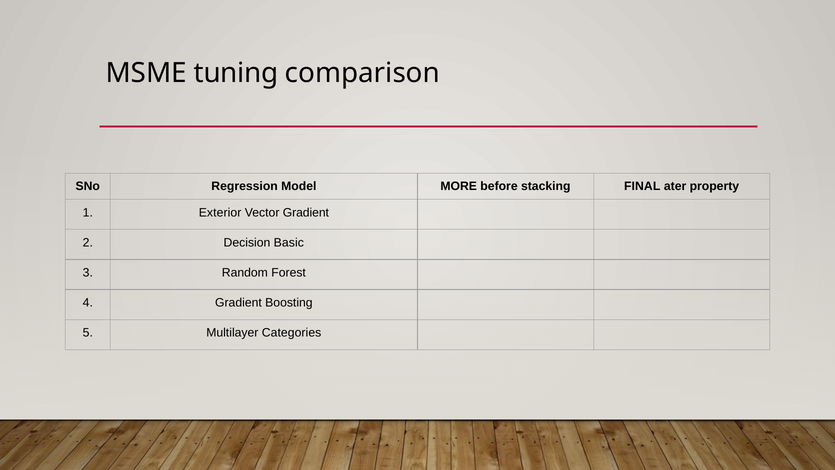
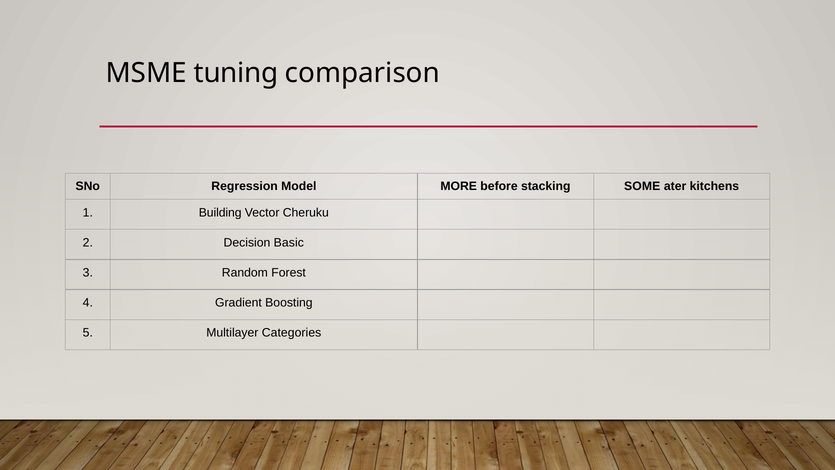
FINAL: FINAL -> SOME
property: property -> kitchens
Exterior: Exterior -> Building
Vector Gradient: Gradient -> Cheruku
